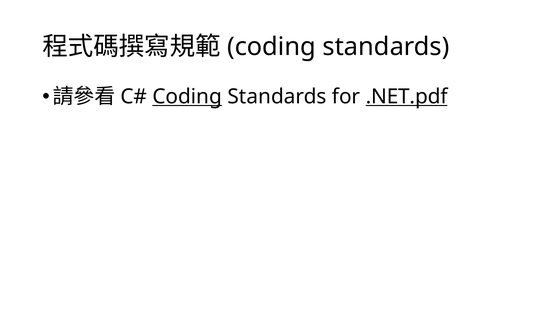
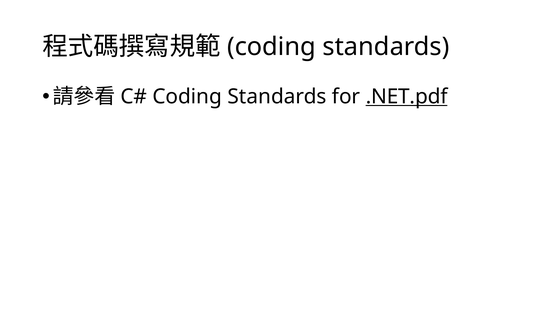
Coding at (187, 96) underline: present -> none
